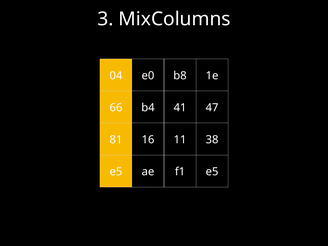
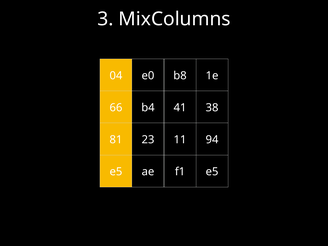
47: 47 -> 38
16: 16 -> 23
38: 38 -> 94
